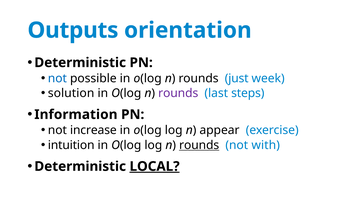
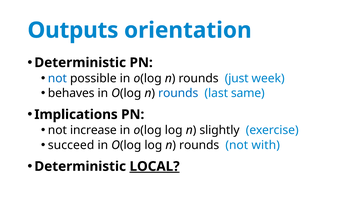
solution: solution -> behaves
rounds at (178, 93) colour: purple -> blue
steps: steps -> same
Information: Information -> Implications
appear: appear -> slightly
intuition: intuition -> succeed
rounds at (199, 145) underline: present -> none
